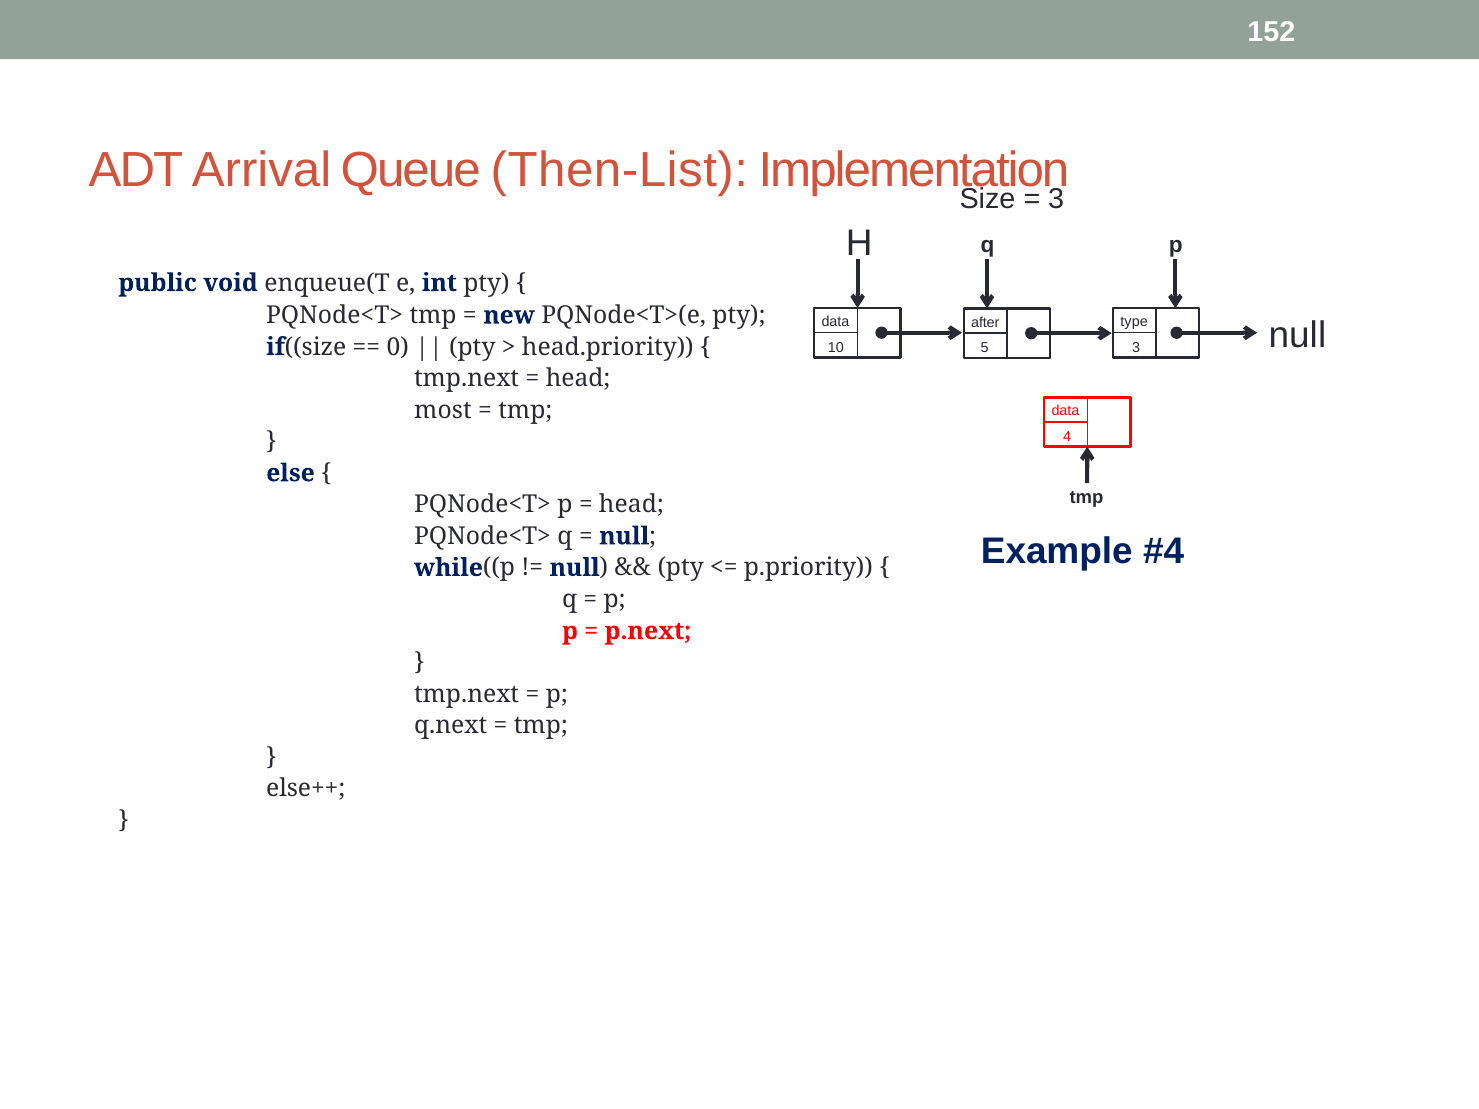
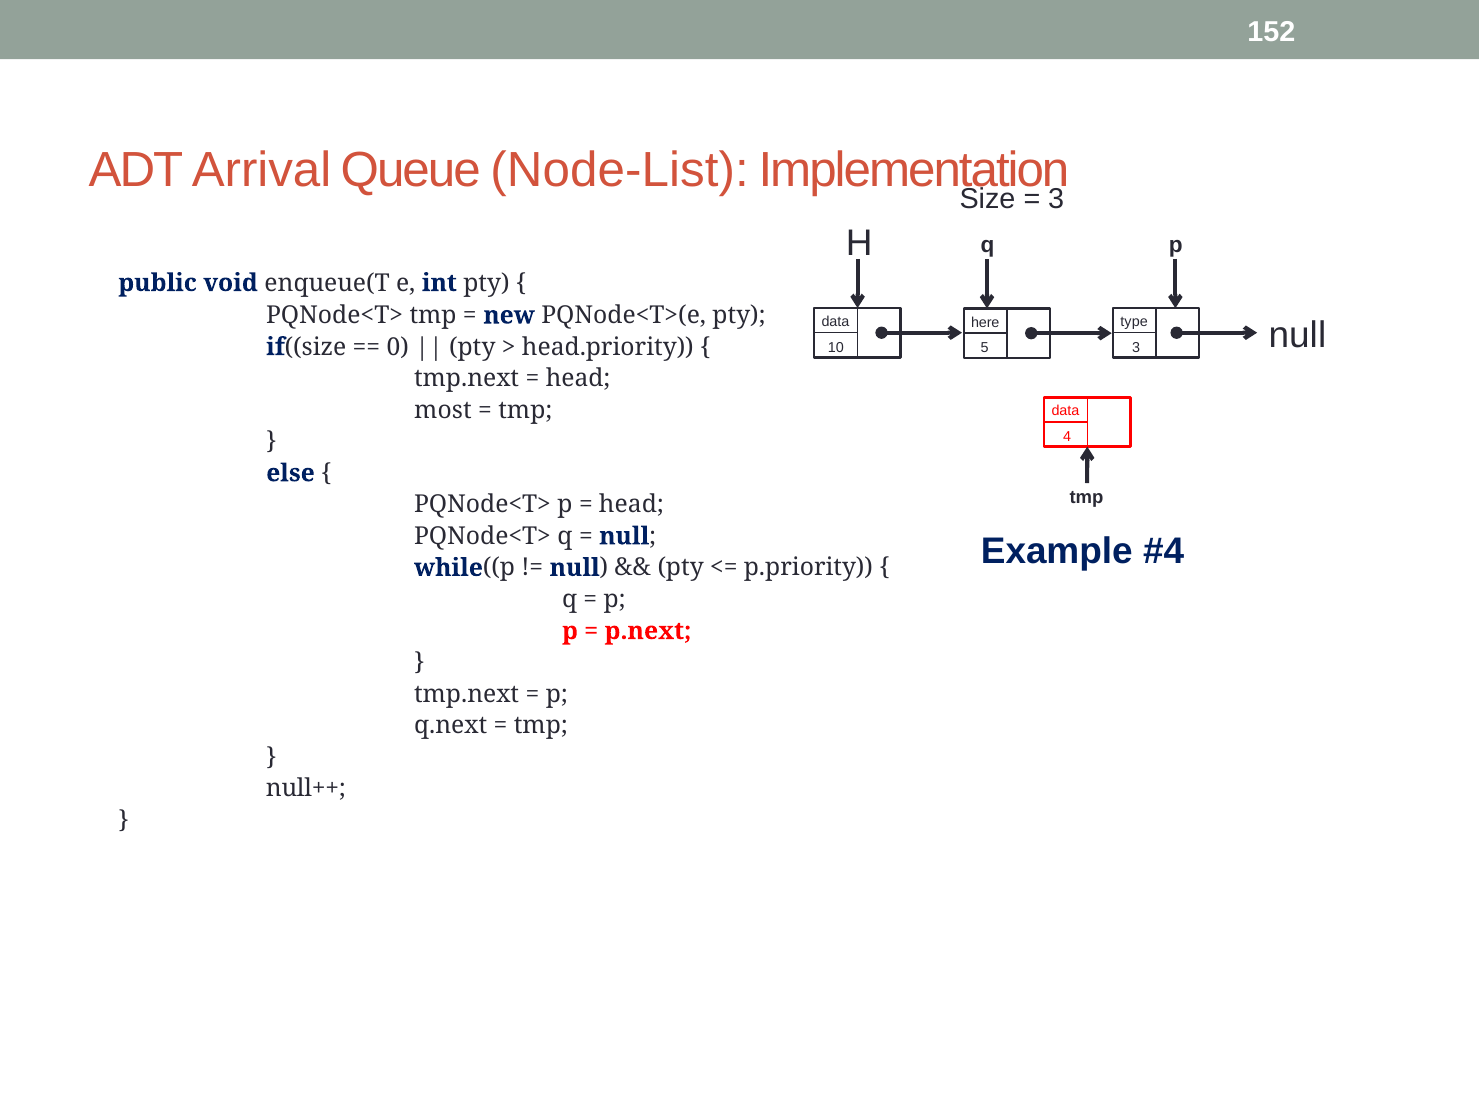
Then-List: Then-List -> Node-List
after: after -> here
else++: else++ -> null++
